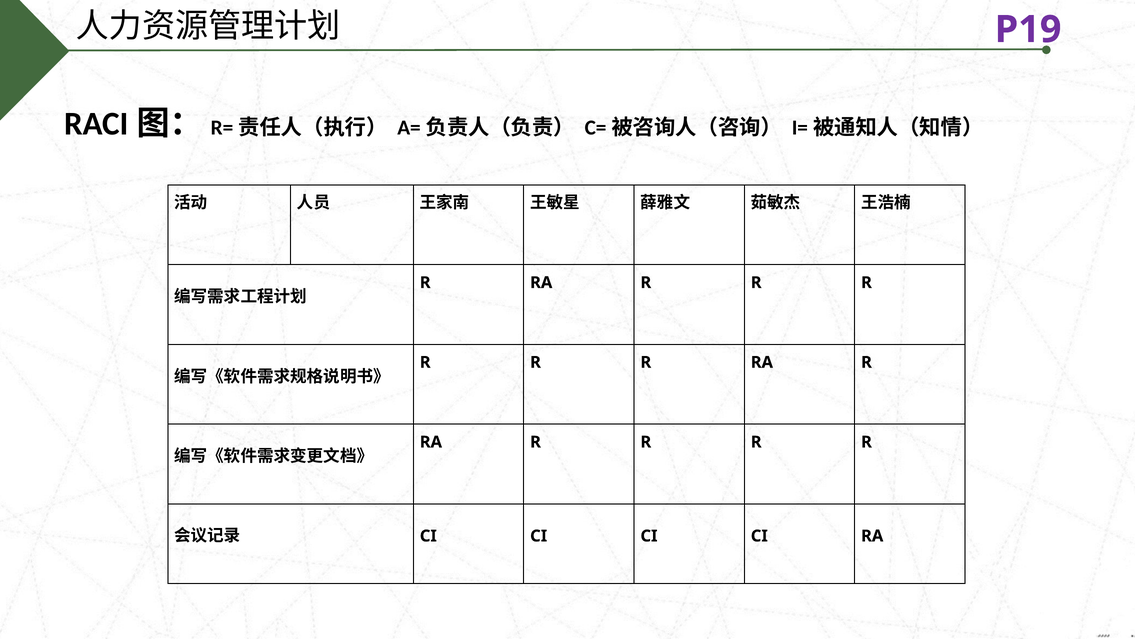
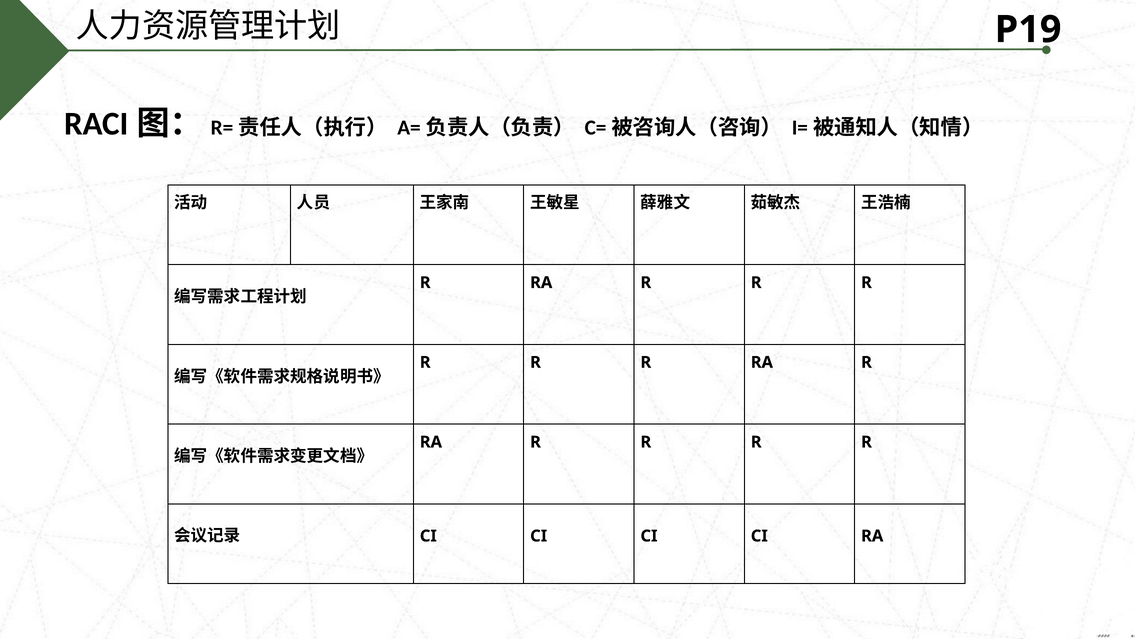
P19 colour: purple -> black
